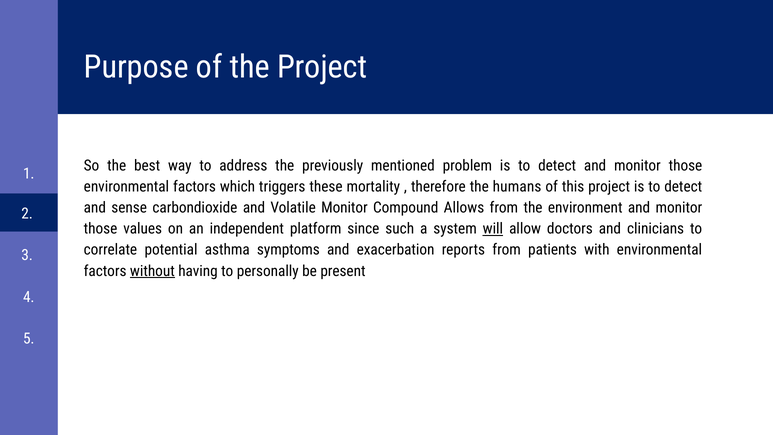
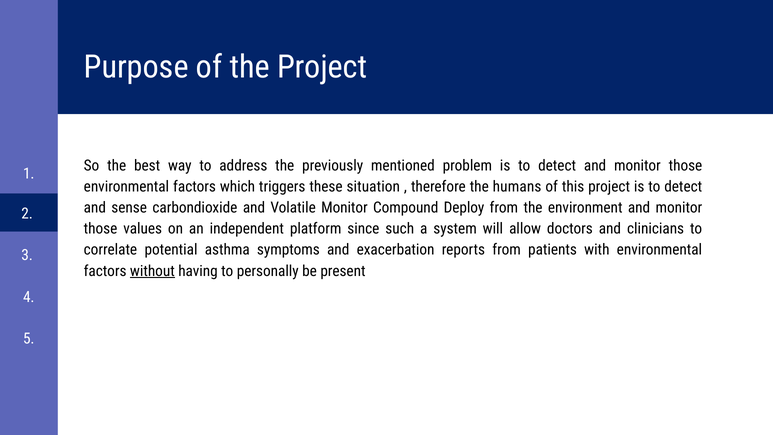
mortality: mortality -> situation
Allows: Allows -> Deploy
will underline: present -> none
